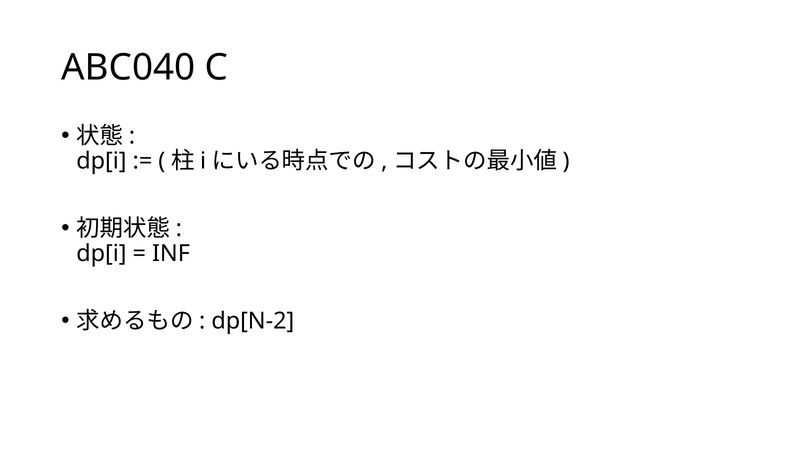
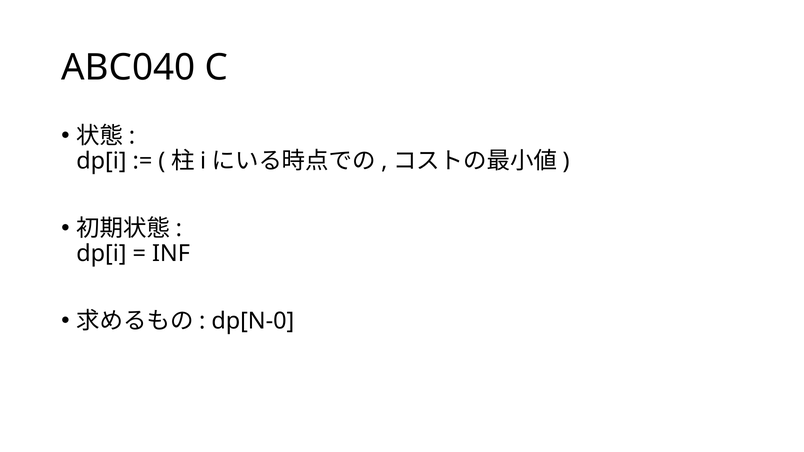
dp[N-2: dp[N-2 -> dp[N-0
